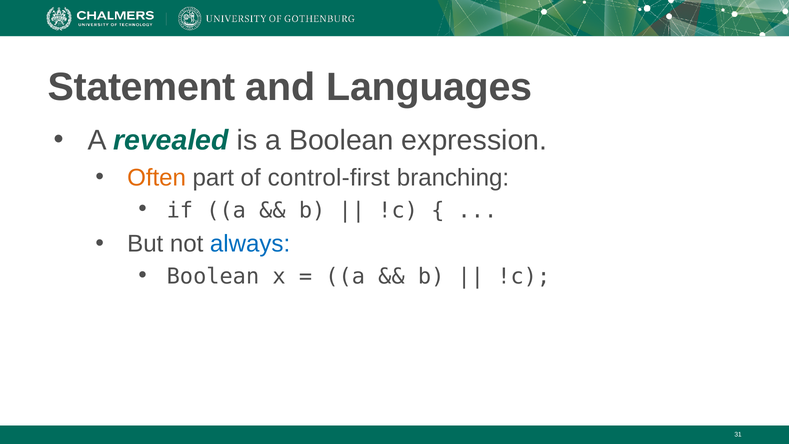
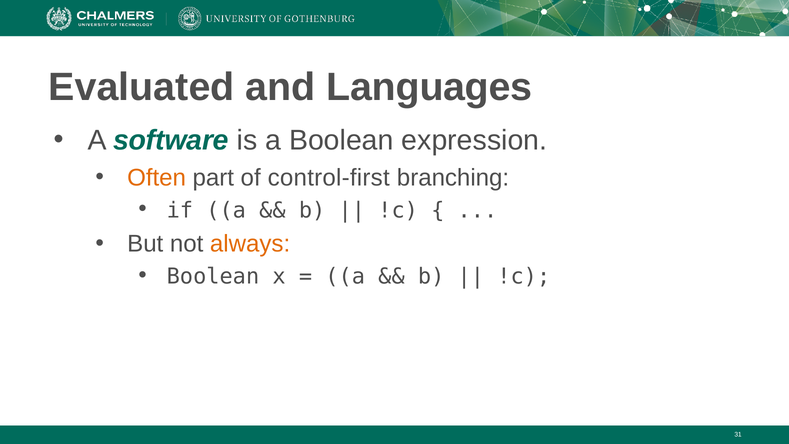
Statement: Statement -> Evaluated
revealed: revealed -> software
always colour: blue -> orange
